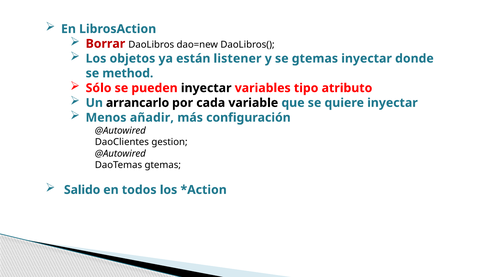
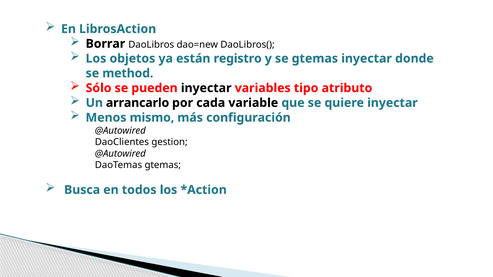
Borrar colour: red -> black
listener: listener -> registro
añadir: añadir -> mismo
Salido: Salido -> Busca
